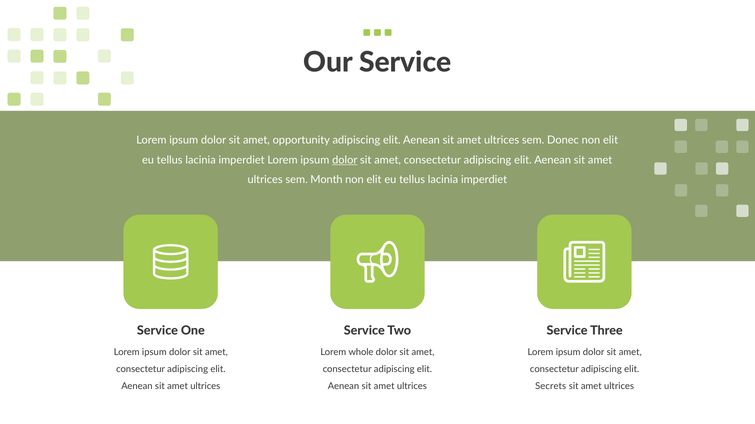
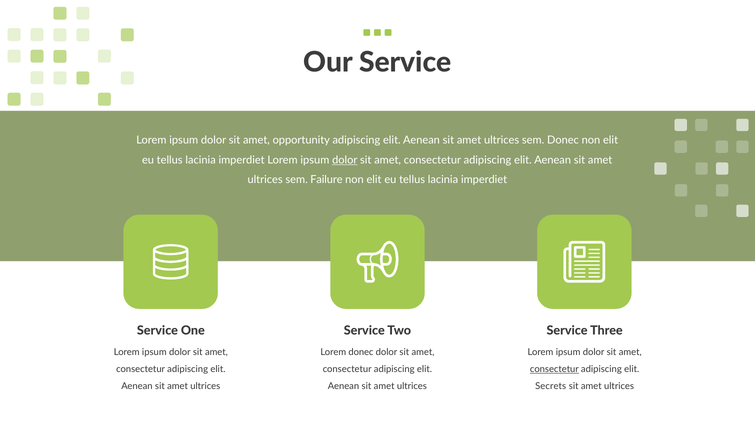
Month: Month -> Failure
Lorem whole: whole -> donec
consectetur at (554, 370) underline: none -> present
